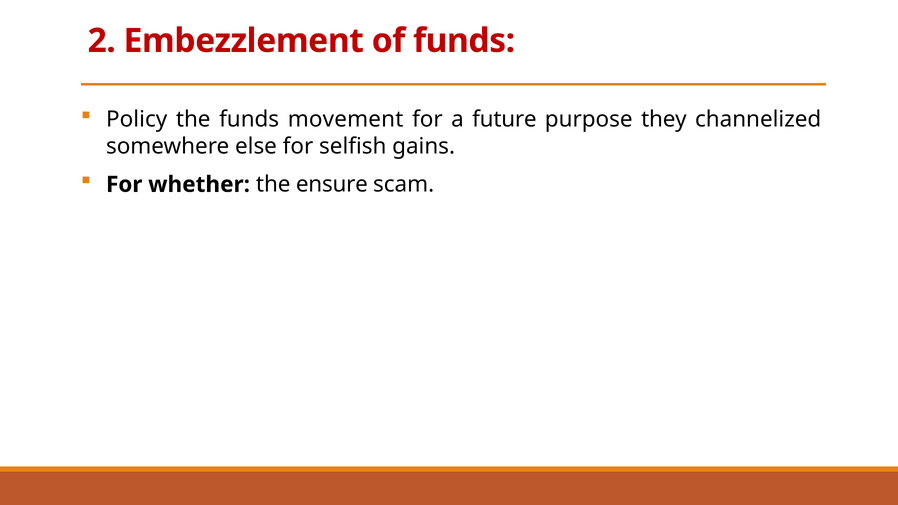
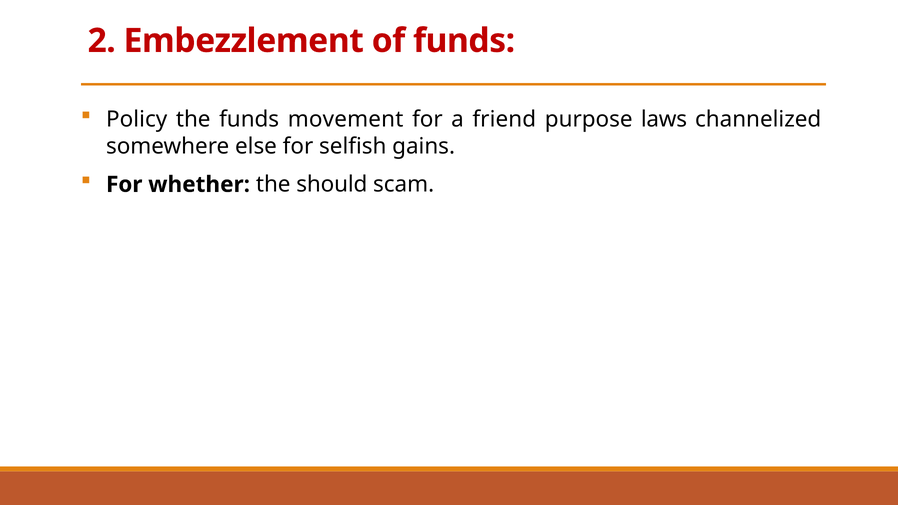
future: future -> friend
they: they -> laws
ensure: ensure -> should
